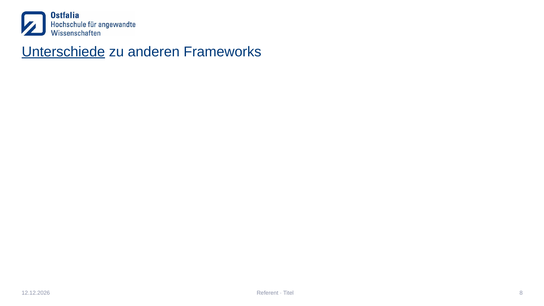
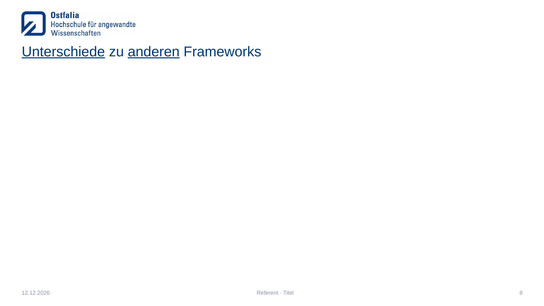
anderen underline: none -> present
